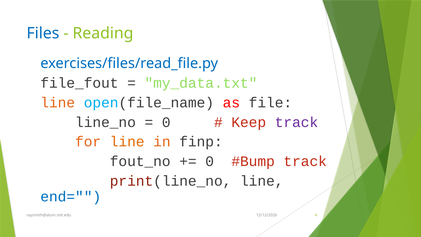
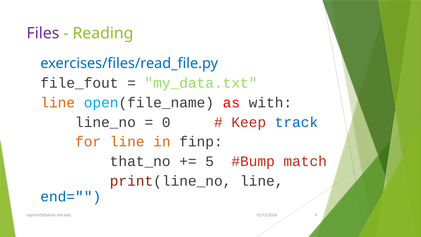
Files colour: blue -> purple
file: file -> with
track at (296, 122) colour: purple -> blue
fout_no: fout_no -> that_no
0 at (210, 161): 0 -> 5
track at (305, 161): track -> match
